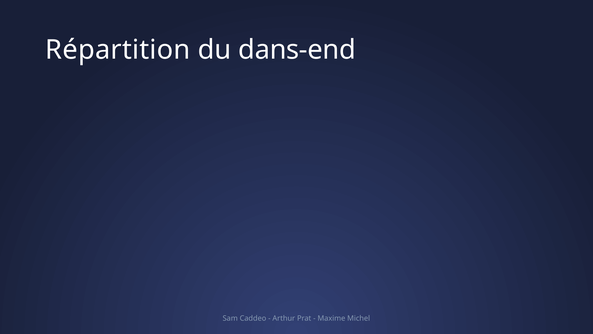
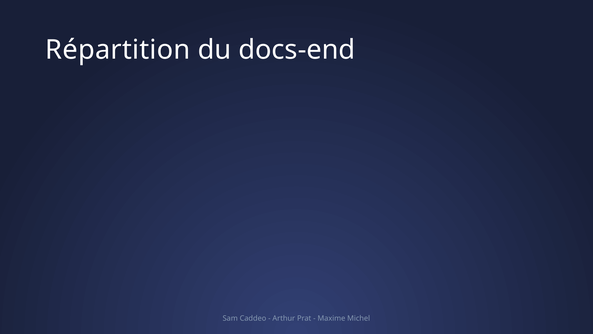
dans-end: dans-end -> docs-end
